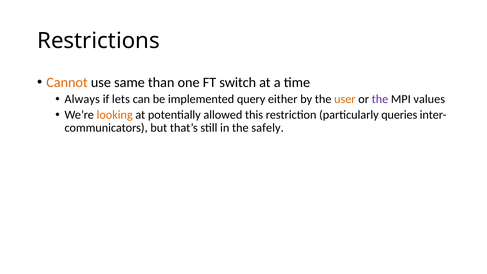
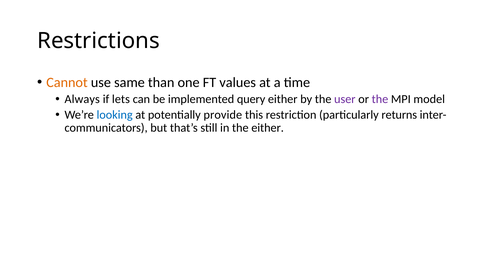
switch: switch -> values
user colour: orange -> purple
values: values -> model
looking colour: orange -> blue
allowed: allowed -> provide
queries: queries -> returns
the safely: safely -> either
